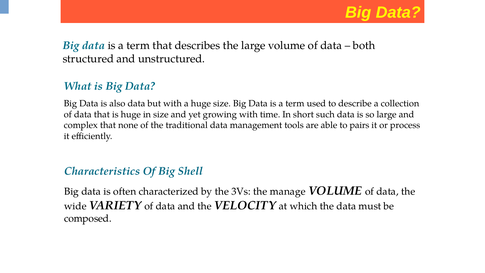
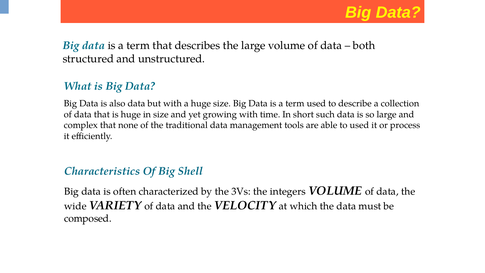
to pairs: pairs -> used
manage: manage -> integers
